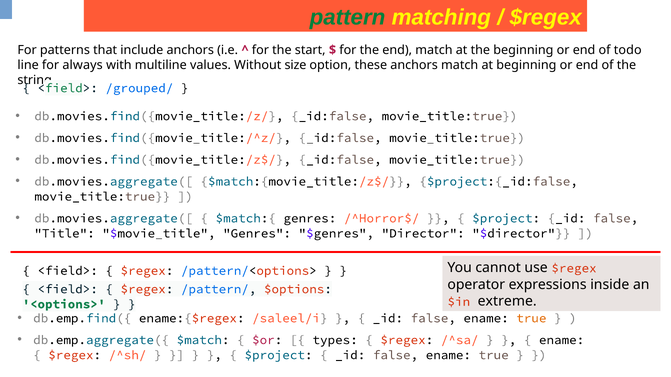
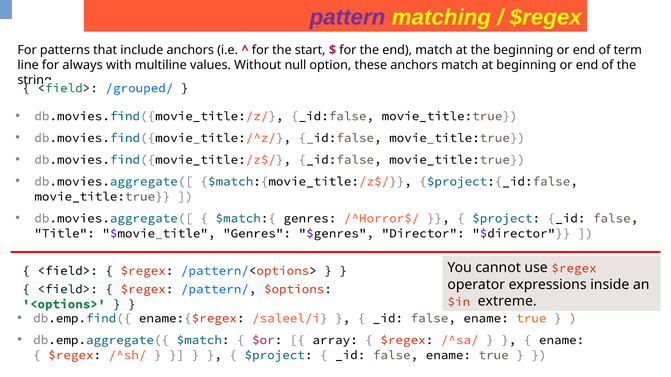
pattern colour: green -> purple
todo: todo -> term
size: size -> null
types: types -> array
